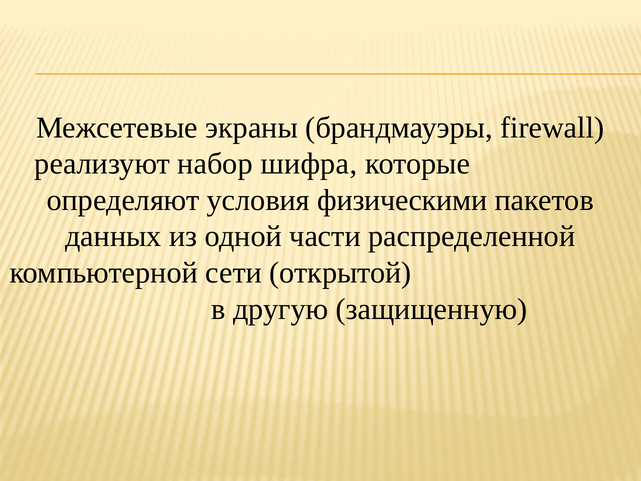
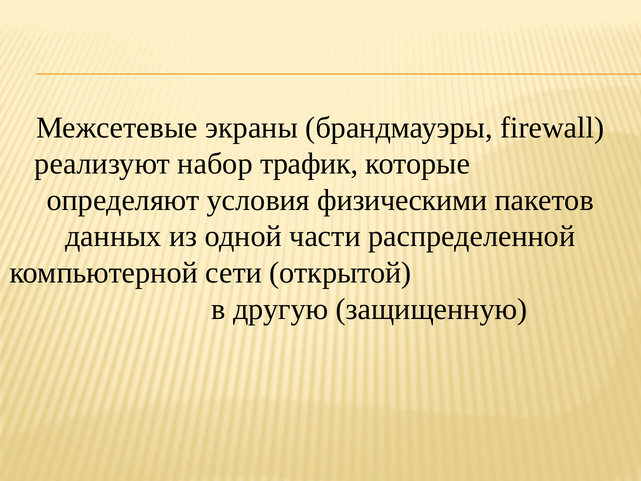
шифра: шифра -> трафик
